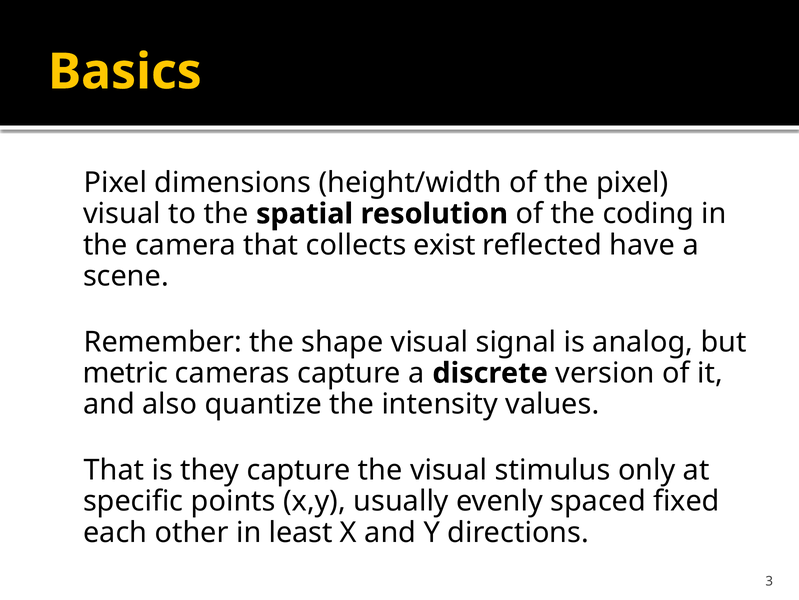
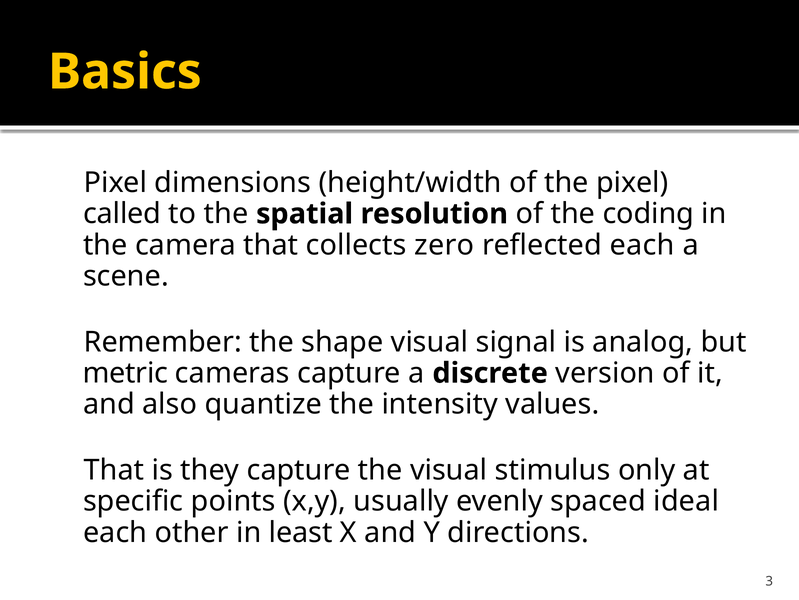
visual at (122, 214): visual -> called
exist: exist -> zero
reflected have: have -> each
fixed: fixed -> ideal
